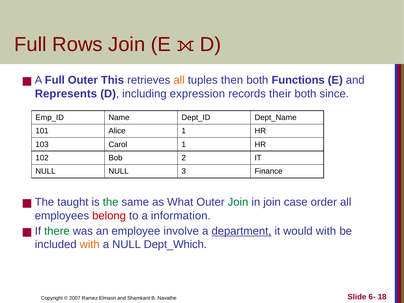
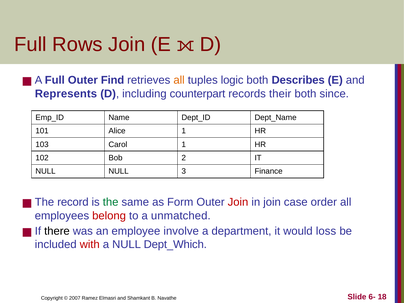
This: This -> Find
then: then -> logic
Functions: Functions -> Describes
expression: expression -> counterpart
taught: taught -> record
What: What -> Form
Join at (238, 202) colour: green -> red
information: information -> unmatched
there colour: green -> black
department underline: present -> none
would with: with -> loss
with at (90, 245) colour: orange -> red
